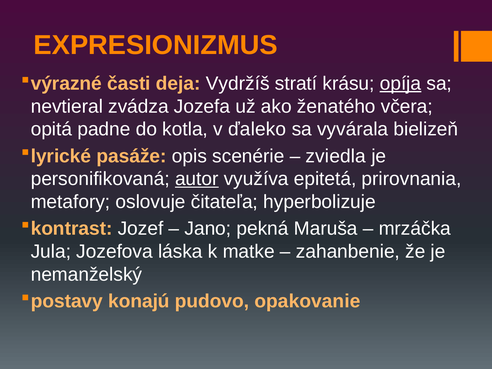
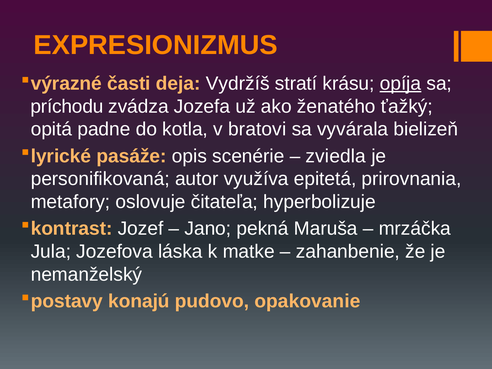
nevtieral: nevtieral -> príchodu
včera: včera -> ťažký
ďaleko: ďaleko -> bratovi
autor underline: present -> none
